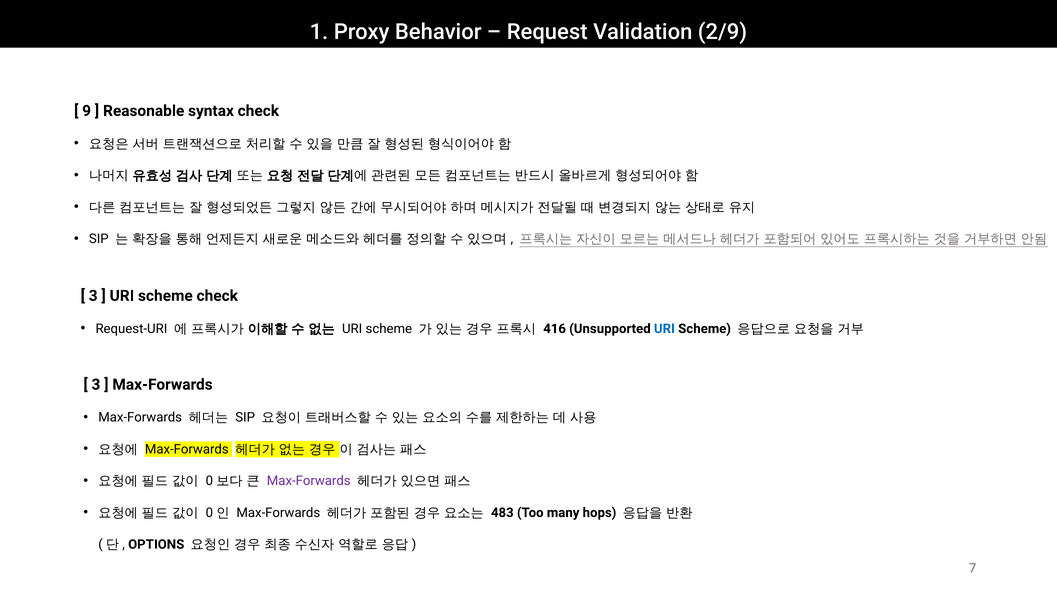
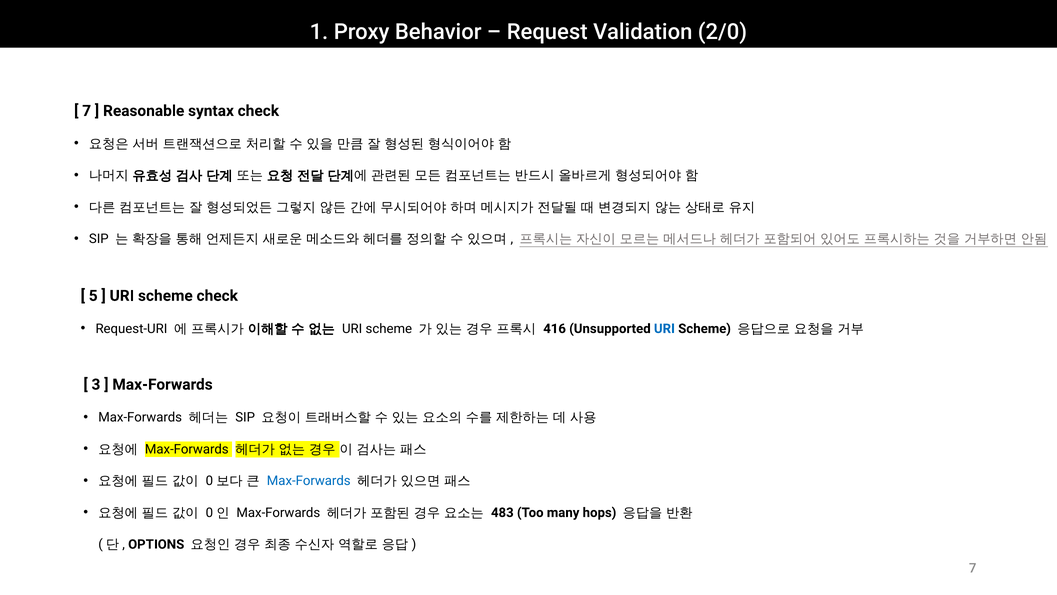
2/9: 2/9 -> 2/0
9 at (87, 111): 9 -> 7
3 at (93, 296): 3 -> 5
Max-Forwards at (309, 481) colour: purple -> blue
